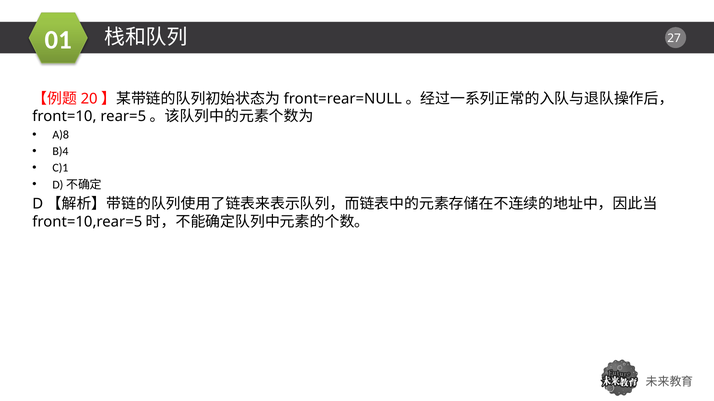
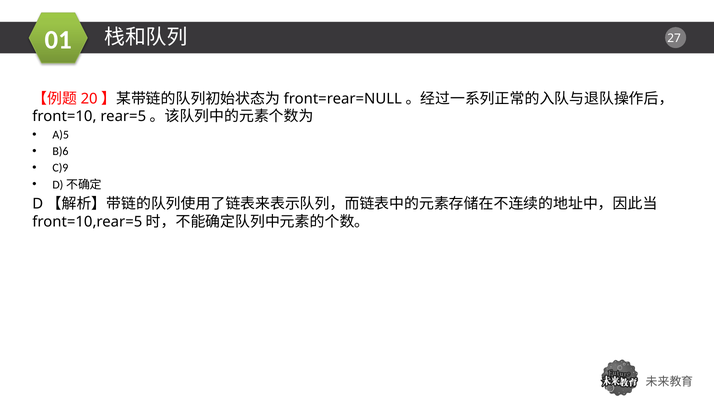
A)8: A)8 -> A)5
B)4: B)4 -> B)6
C)1: C)1 -> C)9
